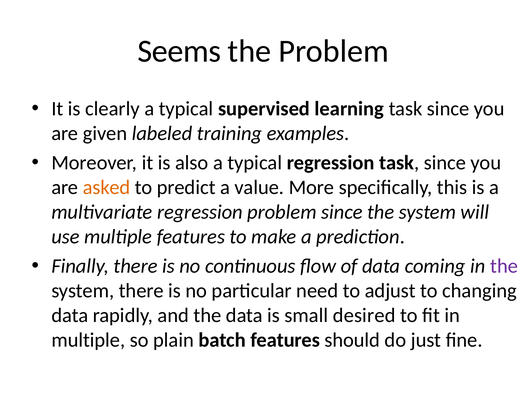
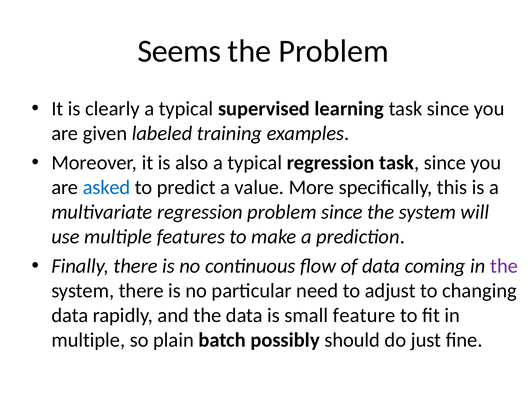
asked colour: orange -> blue
desired: desired -> feature
batch features: features -> possibly
